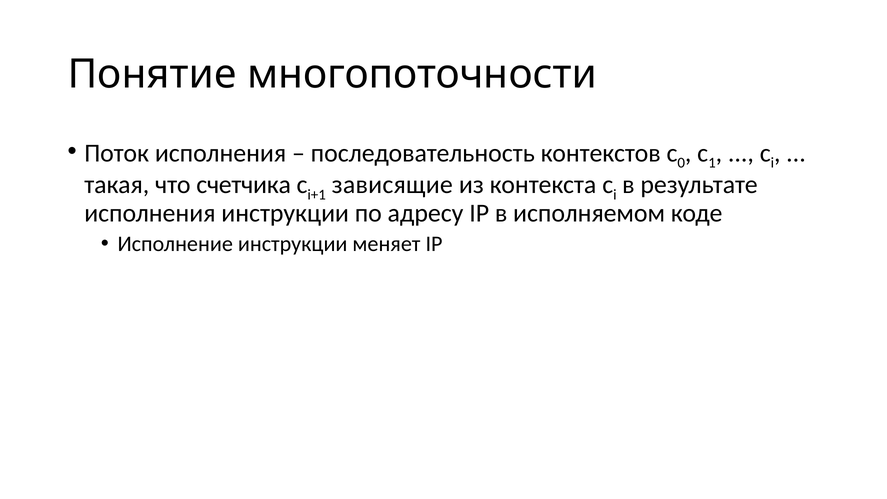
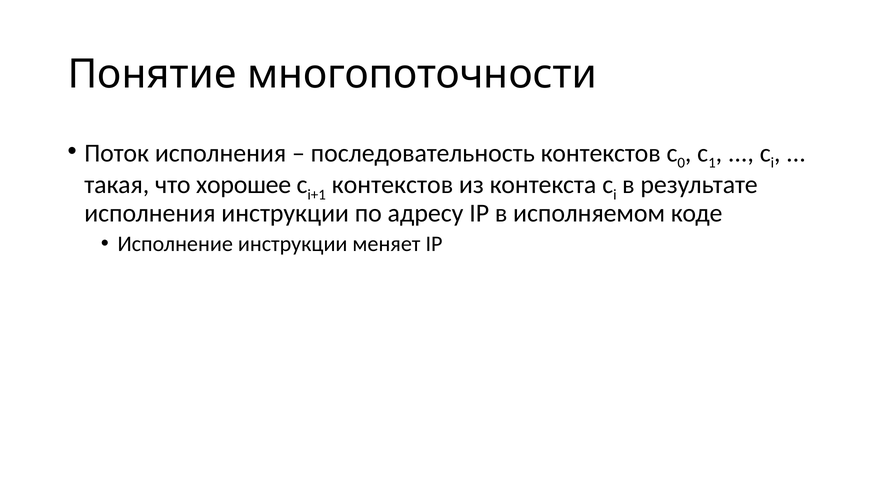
счетчика: счетчика -> хорошее
зависящие at (392, 185): зависящие -> контекстов
